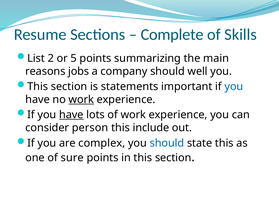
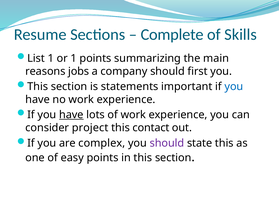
List 2: 2 -> 1
or 5: 5 -> 1
well: well -> first
work at (81, 100) underline: present -> none
person: person -> project
include: include -> contact
should at (167, 143) colour: blue -> purple
sure: sure -> easy
